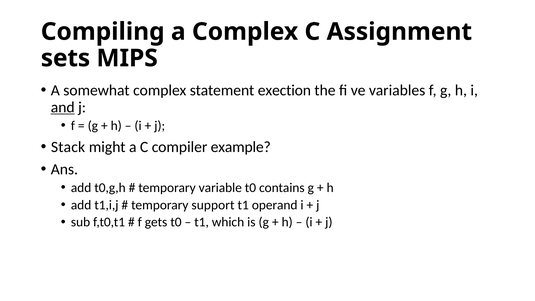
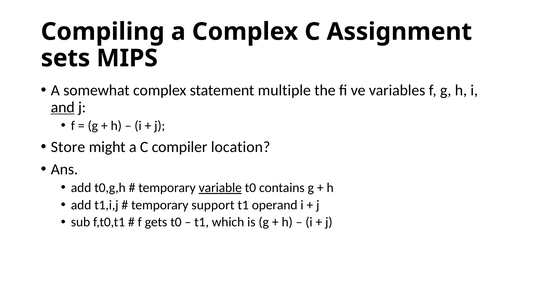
exection: exection -> multiple
Stack: Stack -> Store
example: example -> location
variable underline: none -> present
